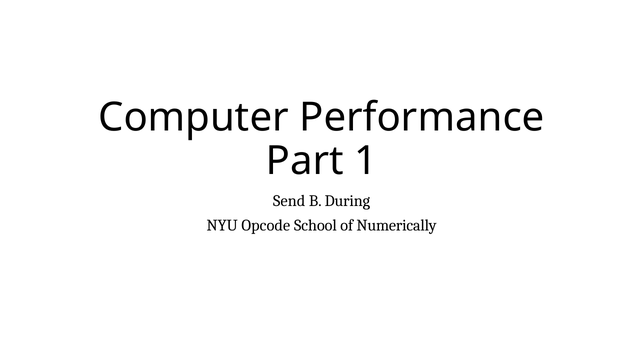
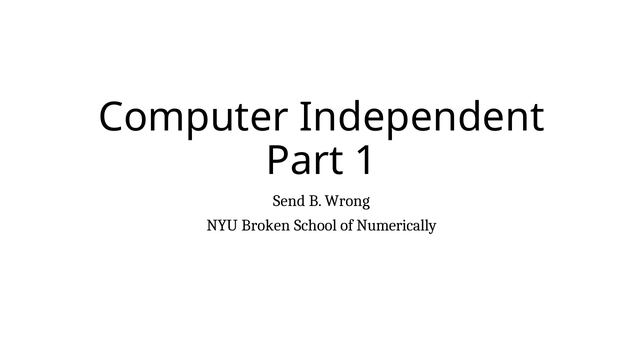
Performance: Performance -> Independent
During: During -> Wrong
Opcode: Opcode -> Broken
